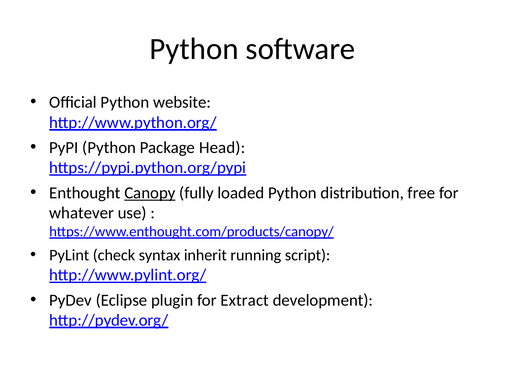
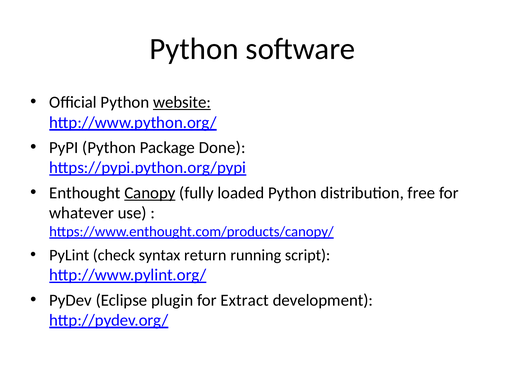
website underline: none -> present
Head: Head -> Done
inherit: inherit -> return
